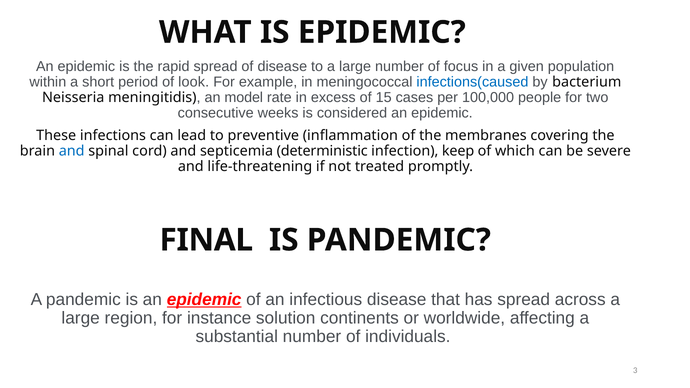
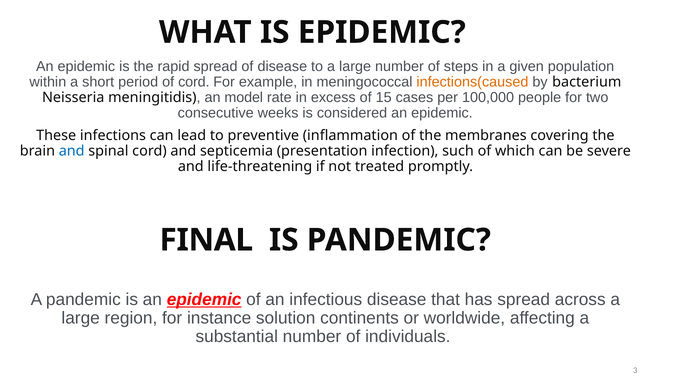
focus: focus -> steps
of look: look -> cord
infections(caused colour: blue -> orange
deterministic: deterministic -> presentation
keep: keep -> such
